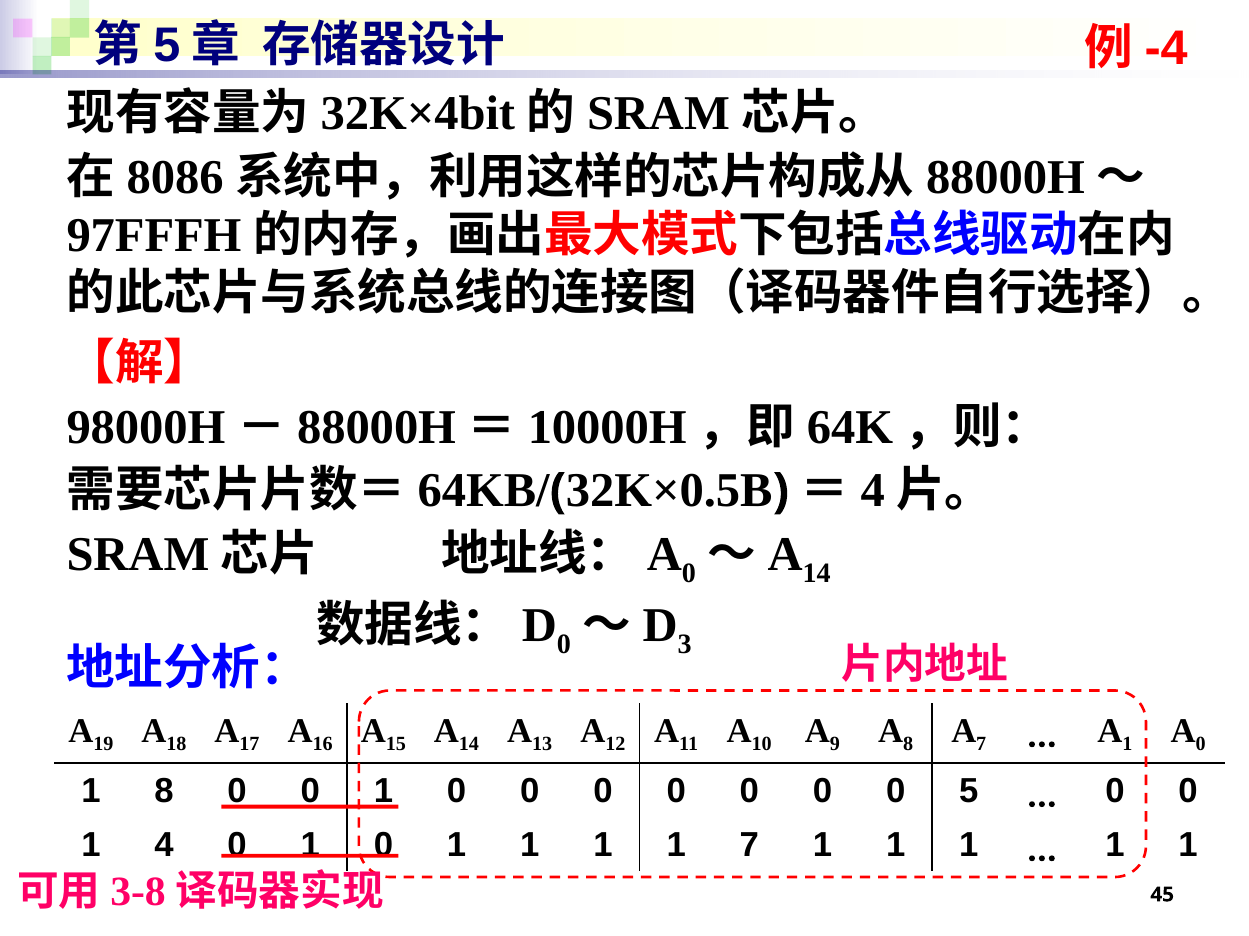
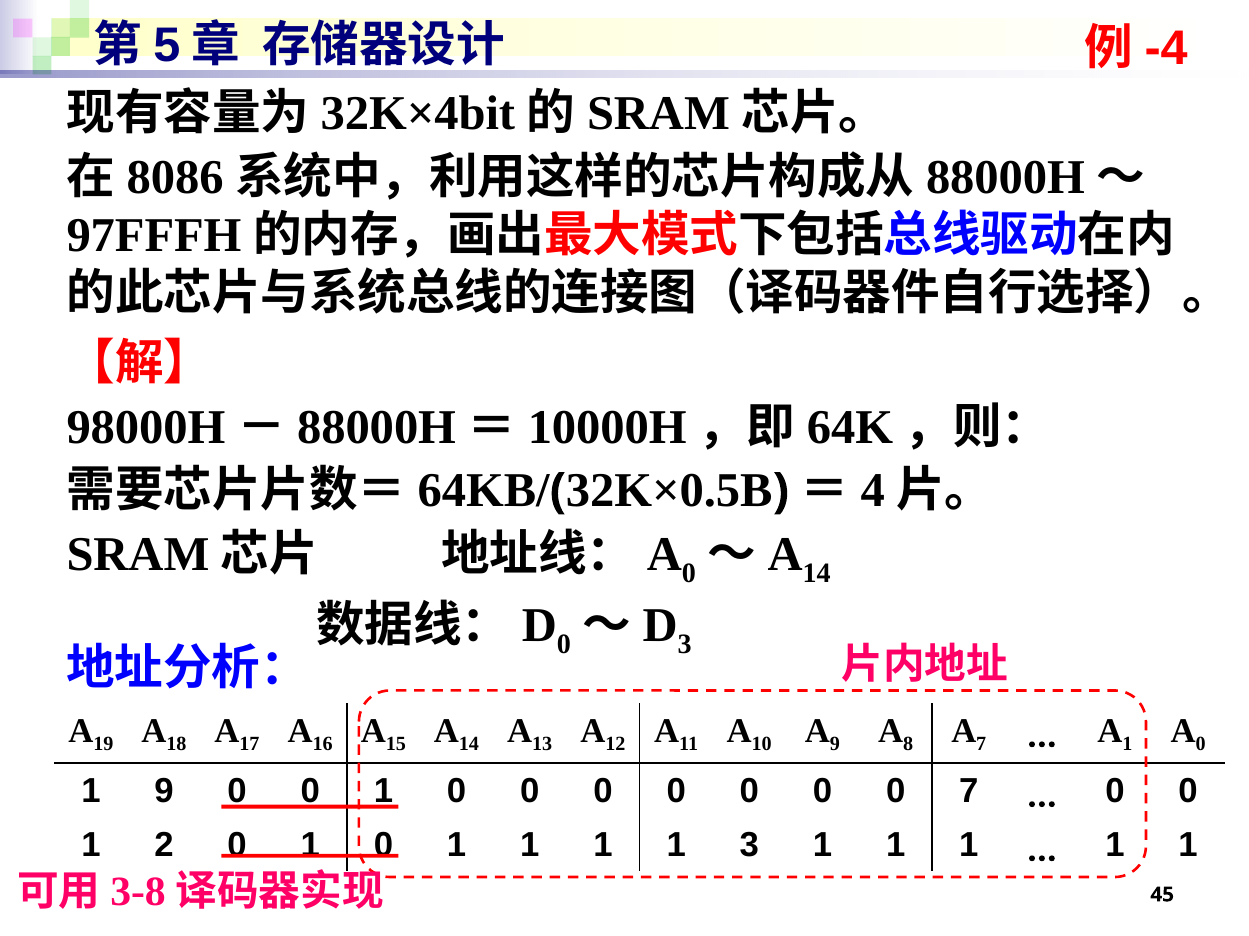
1 8: 8 -> 9
0 5: 5 -> 7
1 4: 4 -> 2
1 7: 7 -> 3
